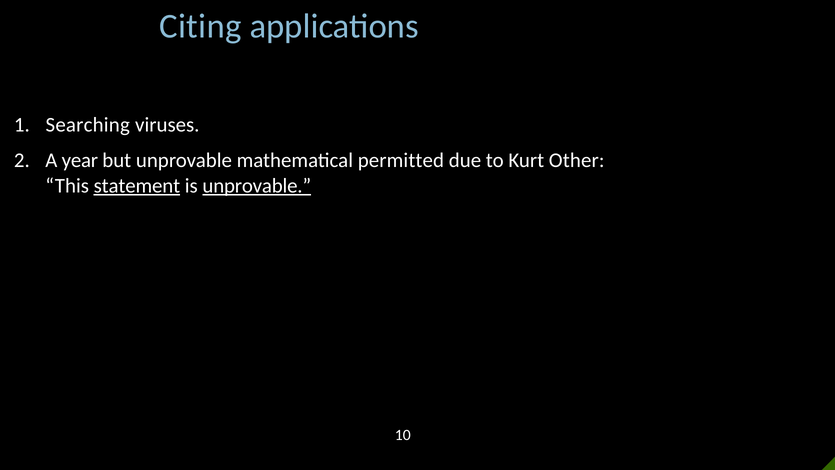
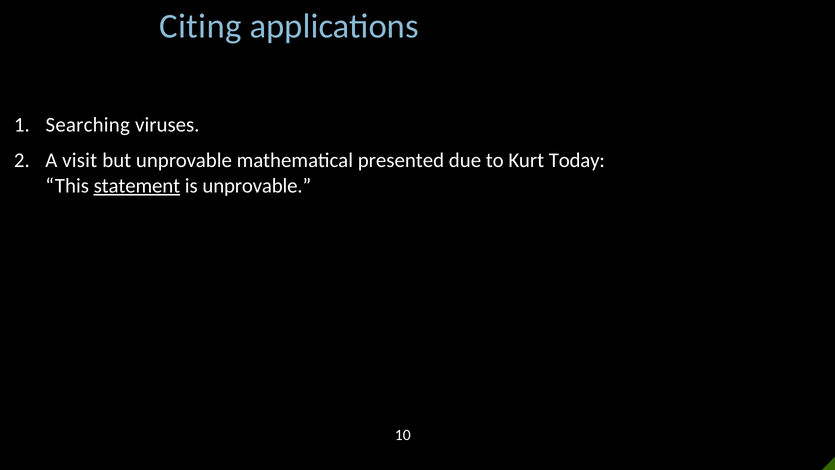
year: year -> visit
permitted: permitted -> presented
Other: Other -> Today
unprovable at (257, 186) underline: present -> none
